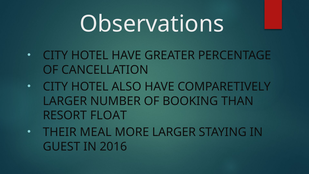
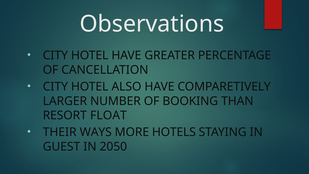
MEAL: MEAL -> WAYS
MORE LARGER: LARGER -> HOTELS
2016: 2016 -> 2050
